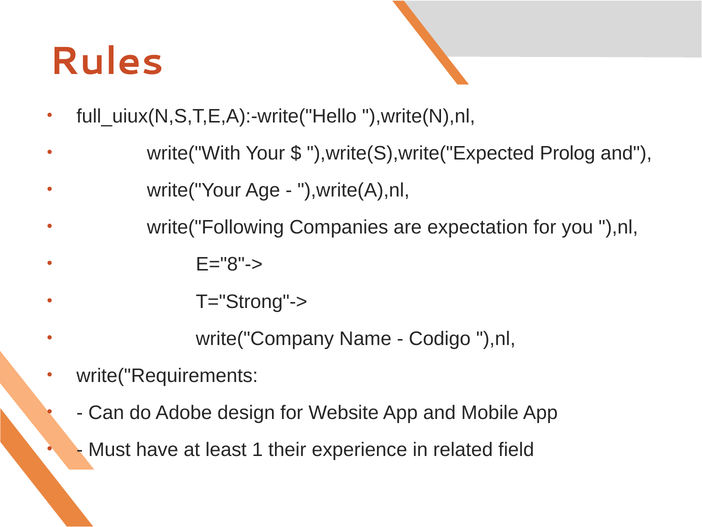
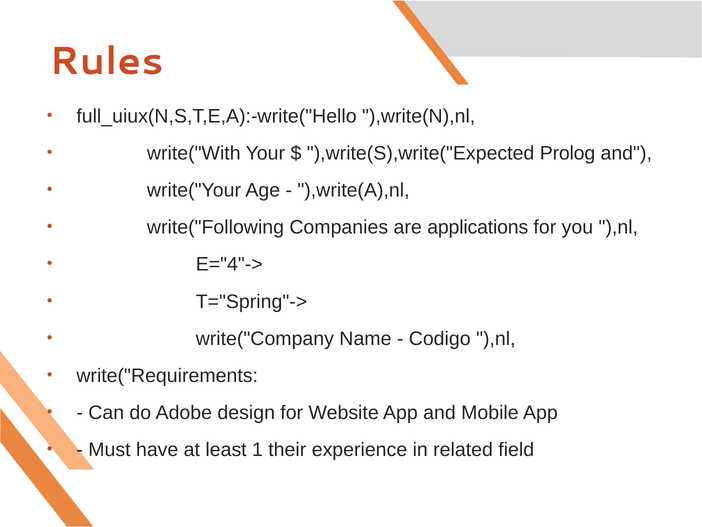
expectation: expectation -> applications
E="8"->: E="8"-> -> E="4"->
T="Strong"->: T="Strong"-> -> T="Spring"->
